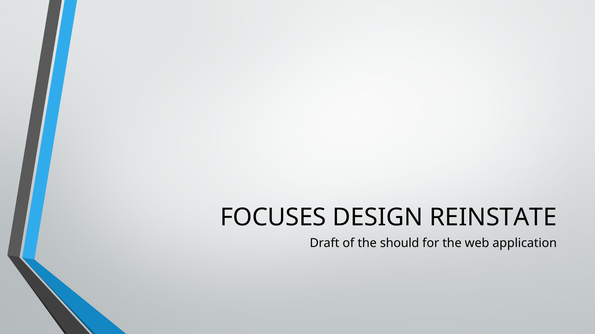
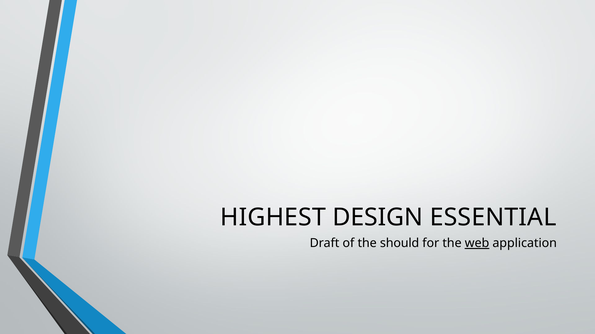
FOCUSES: FOCUSES -> HIGHEST
REINSTATE: REINSTATE -> ESSENTIAL
web underline: none -> present
